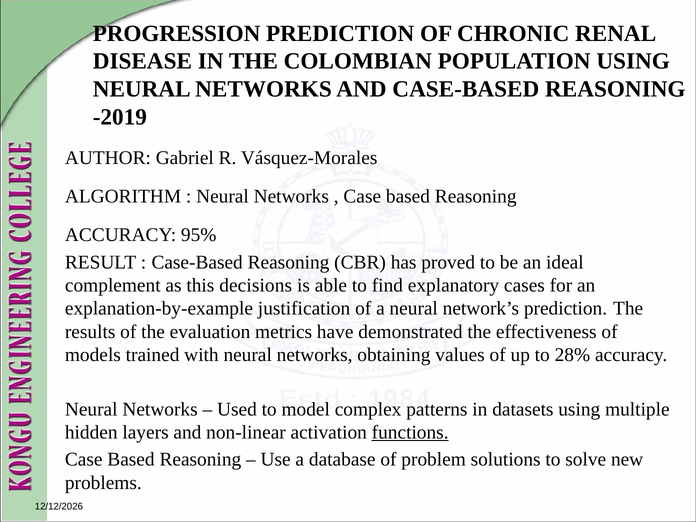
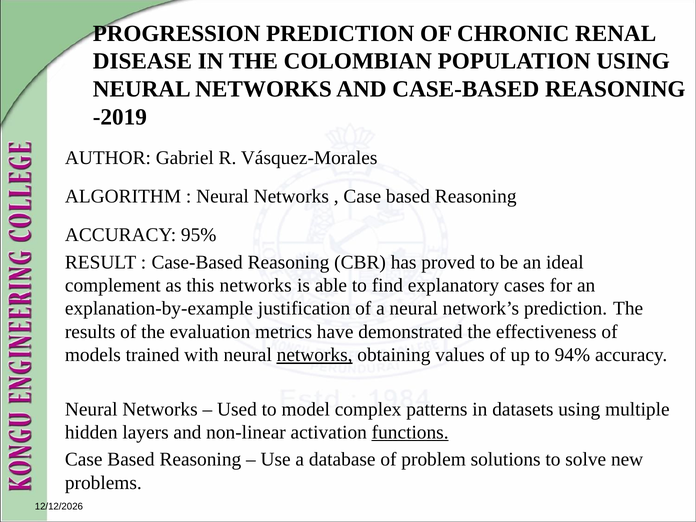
this decisions: decisions -> networks
networks at (315, 355) underline: none -> present
28%: 28% -> 94%
